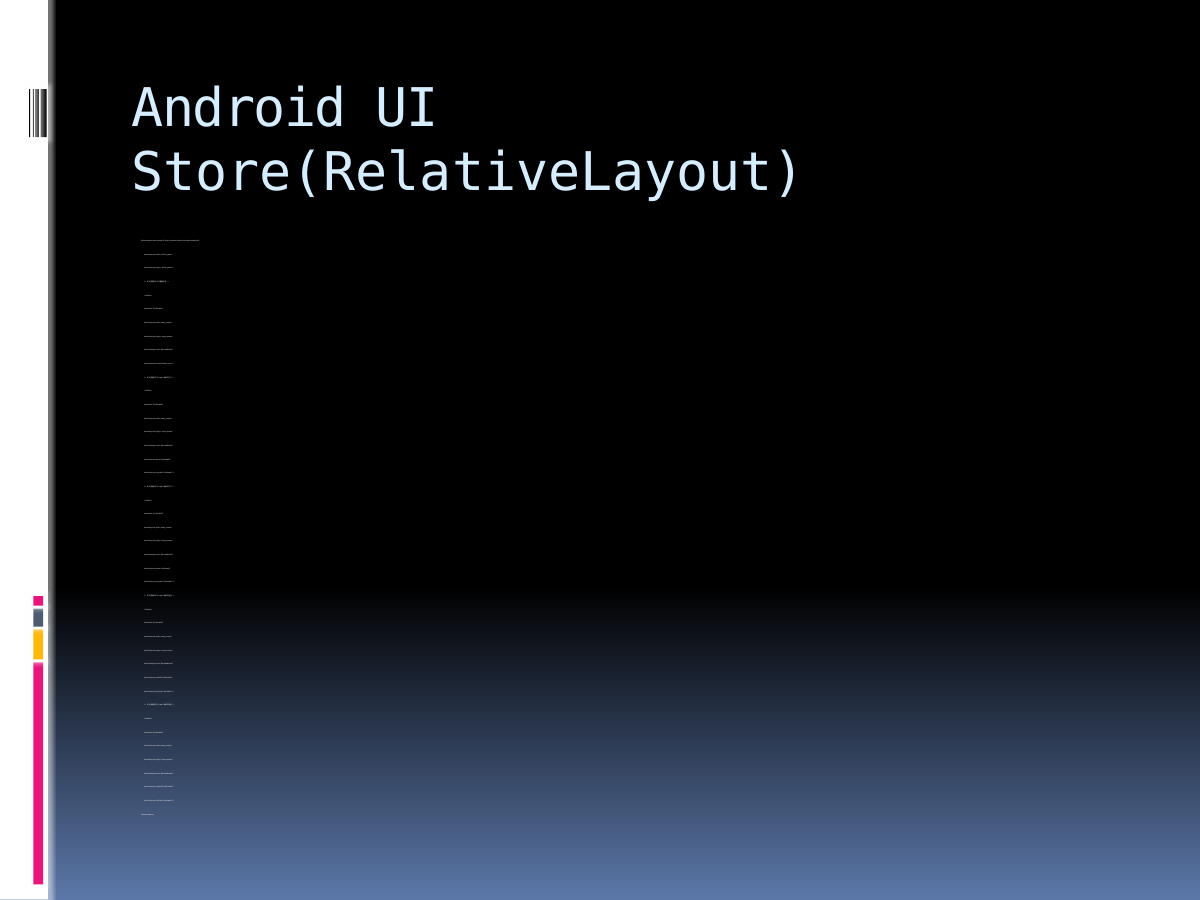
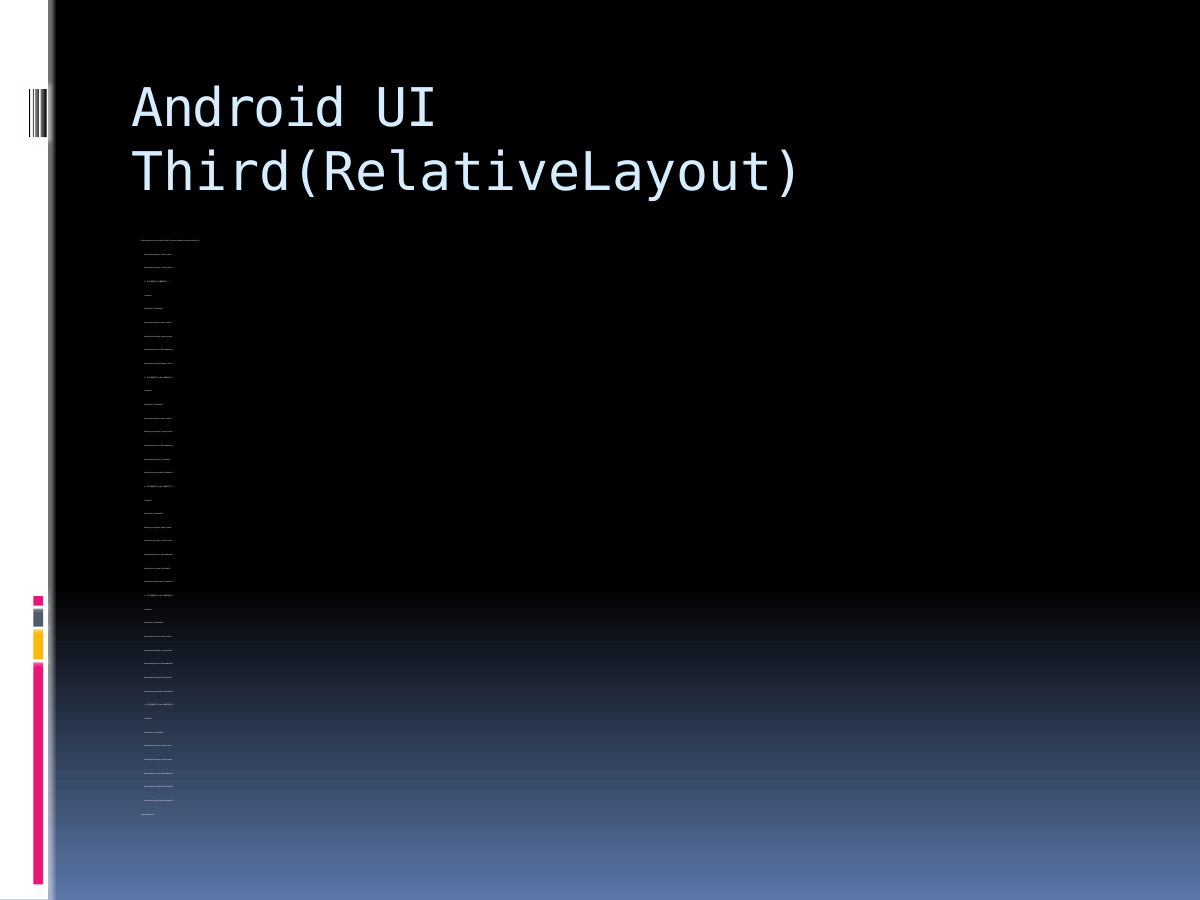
Store(RelativeLayout: Store(RelativeLayout -> Third(RelativeLayout
